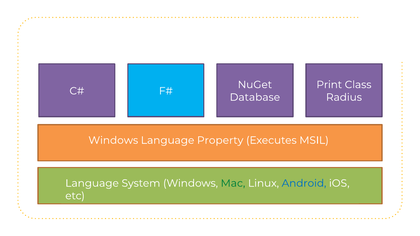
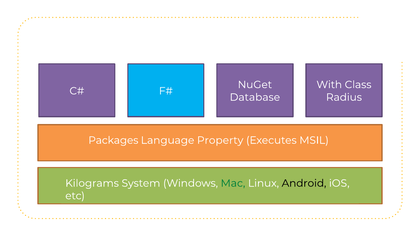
Print: Print -> With
Windows at (113, 140): Windows -> Packages
Language at (92, 183): Language -> Kilograms
Android colour: blue -> black
